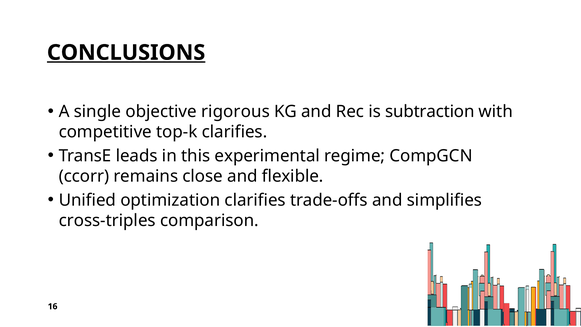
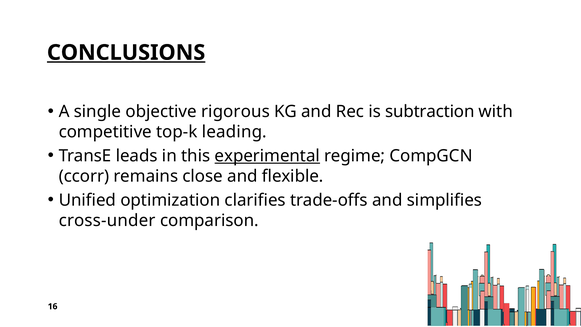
top‑k clarifies: clarifies -> leading
experimental underline: none -> present
cross‑triples: cross‑triples -> cross‑under
